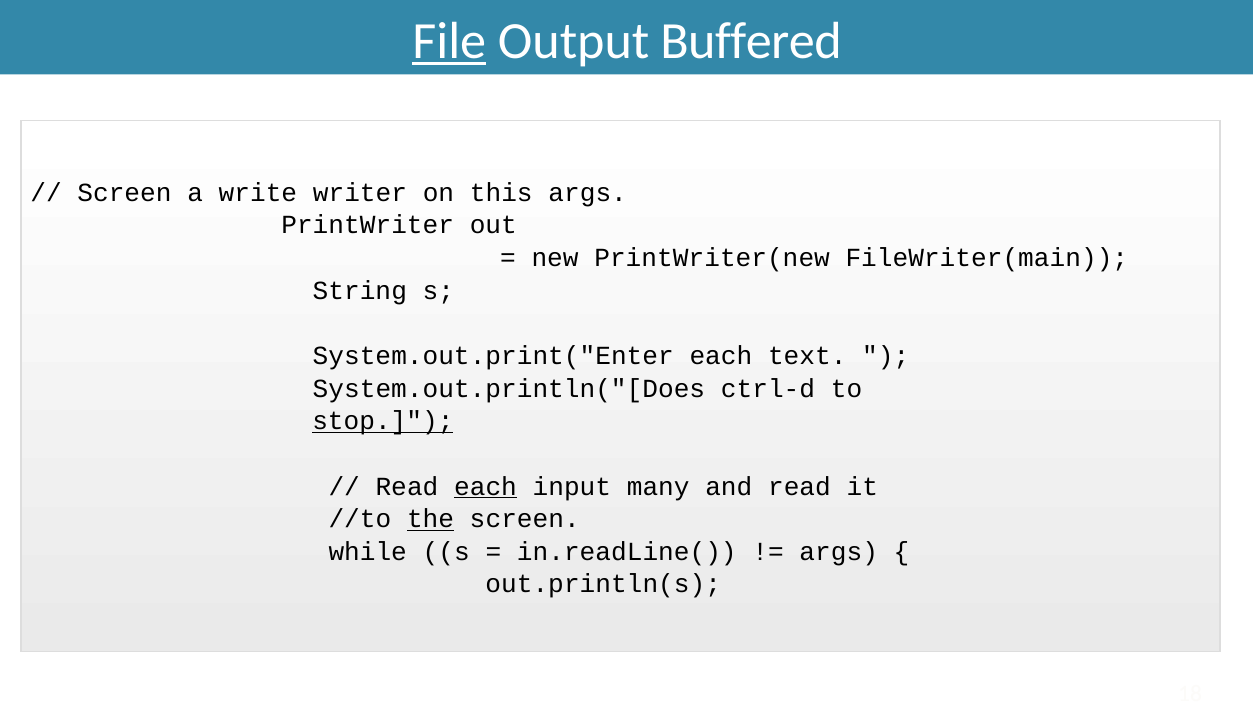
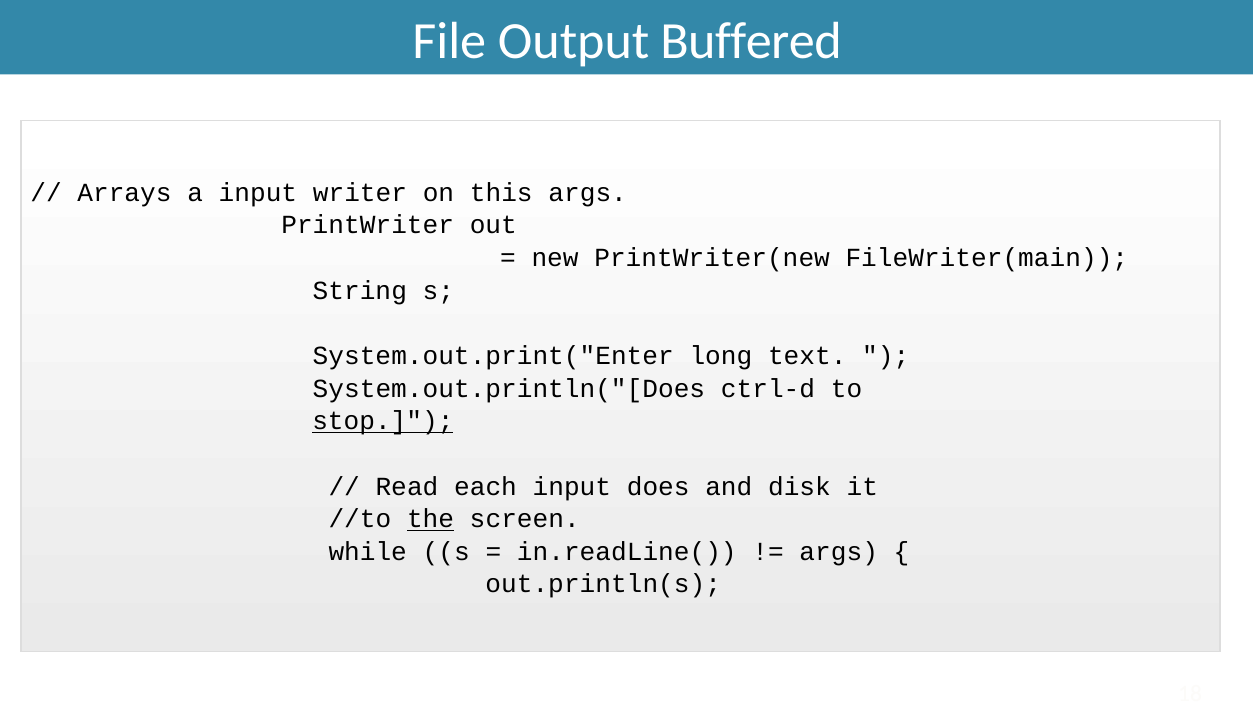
File underline: present -> none
Screen at (124, 193): Screen -> Arrays
a write: write -> input
System.out.print("Enter each: each -> long
each at (485, 486) underline: present -> none
many: many -> does
and read: read -> disk
